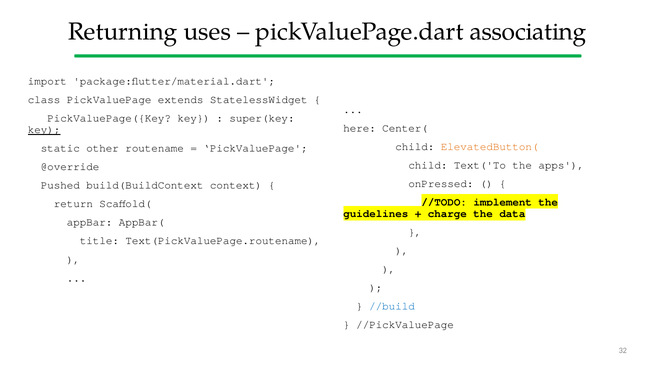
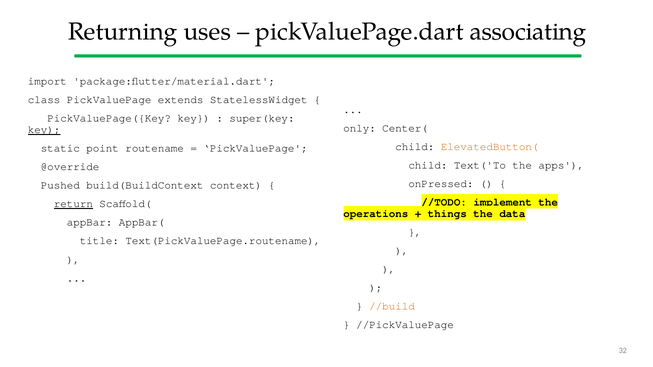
here: here -> only
other: other -> point
return underline: none -> present
guidelines: guidelines -> operations
charge: charge -> things
//build colour: blue -> orange
